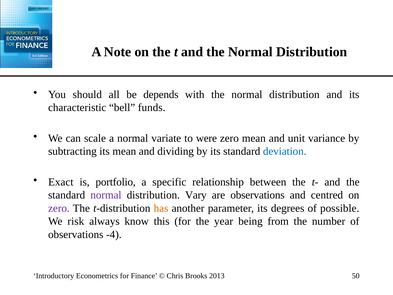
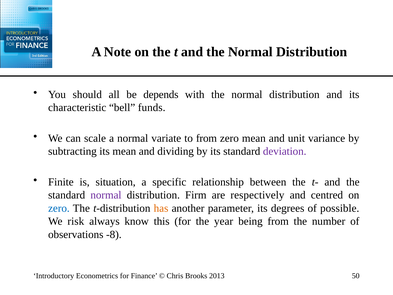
to were: were -> from
deviation colour: blue -> purple
Exact: Exact -> Finite
portfolio: portfolio -> situation
Vary: Vary -> Firm
are observations: observations -> respectively
zero at (59, 208) colour: purple -> blue
-4: -4 -> -8
